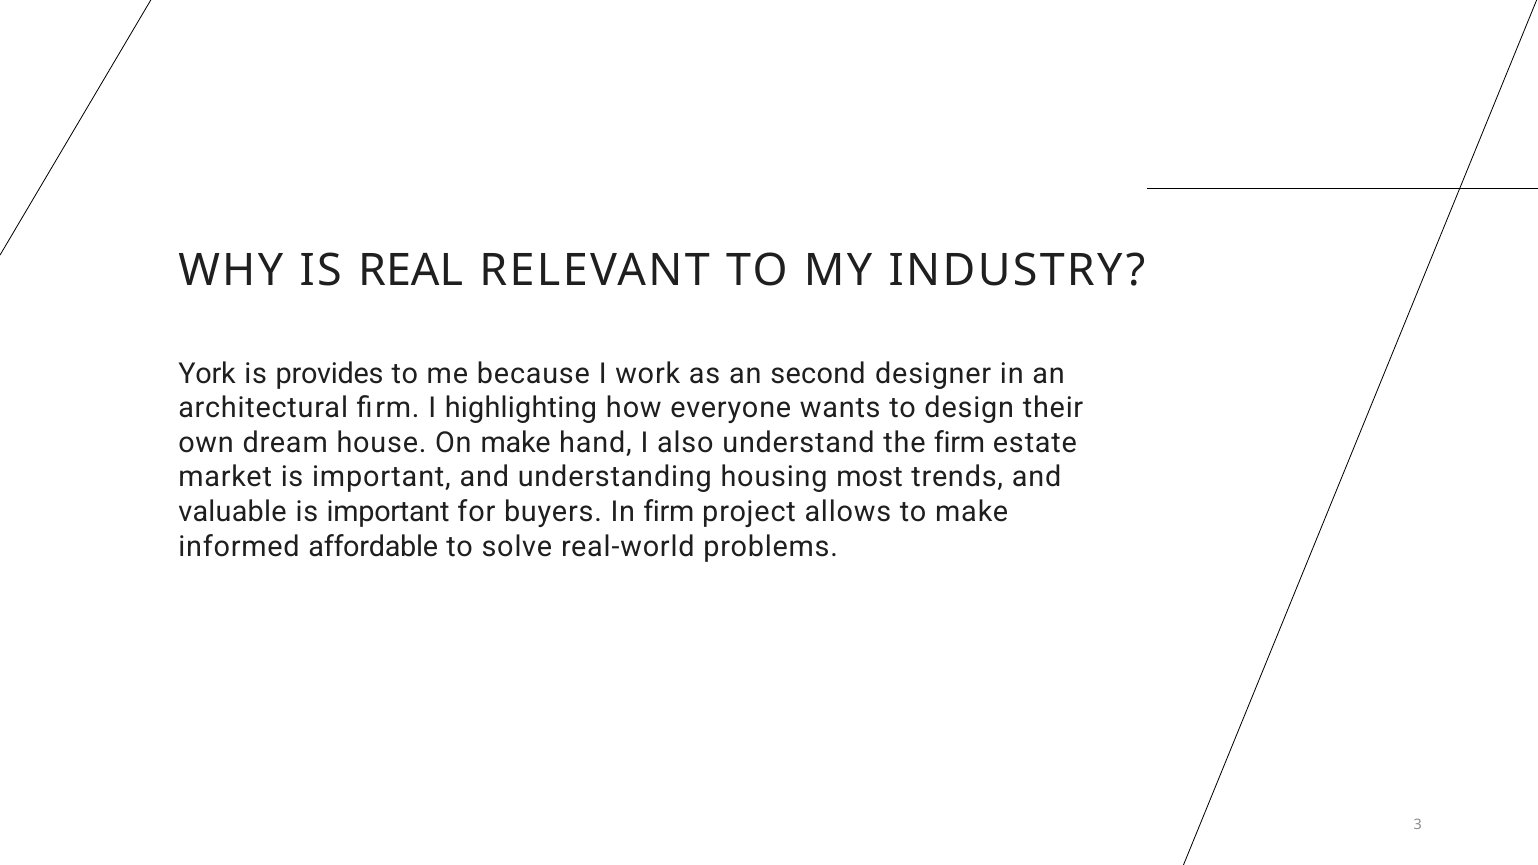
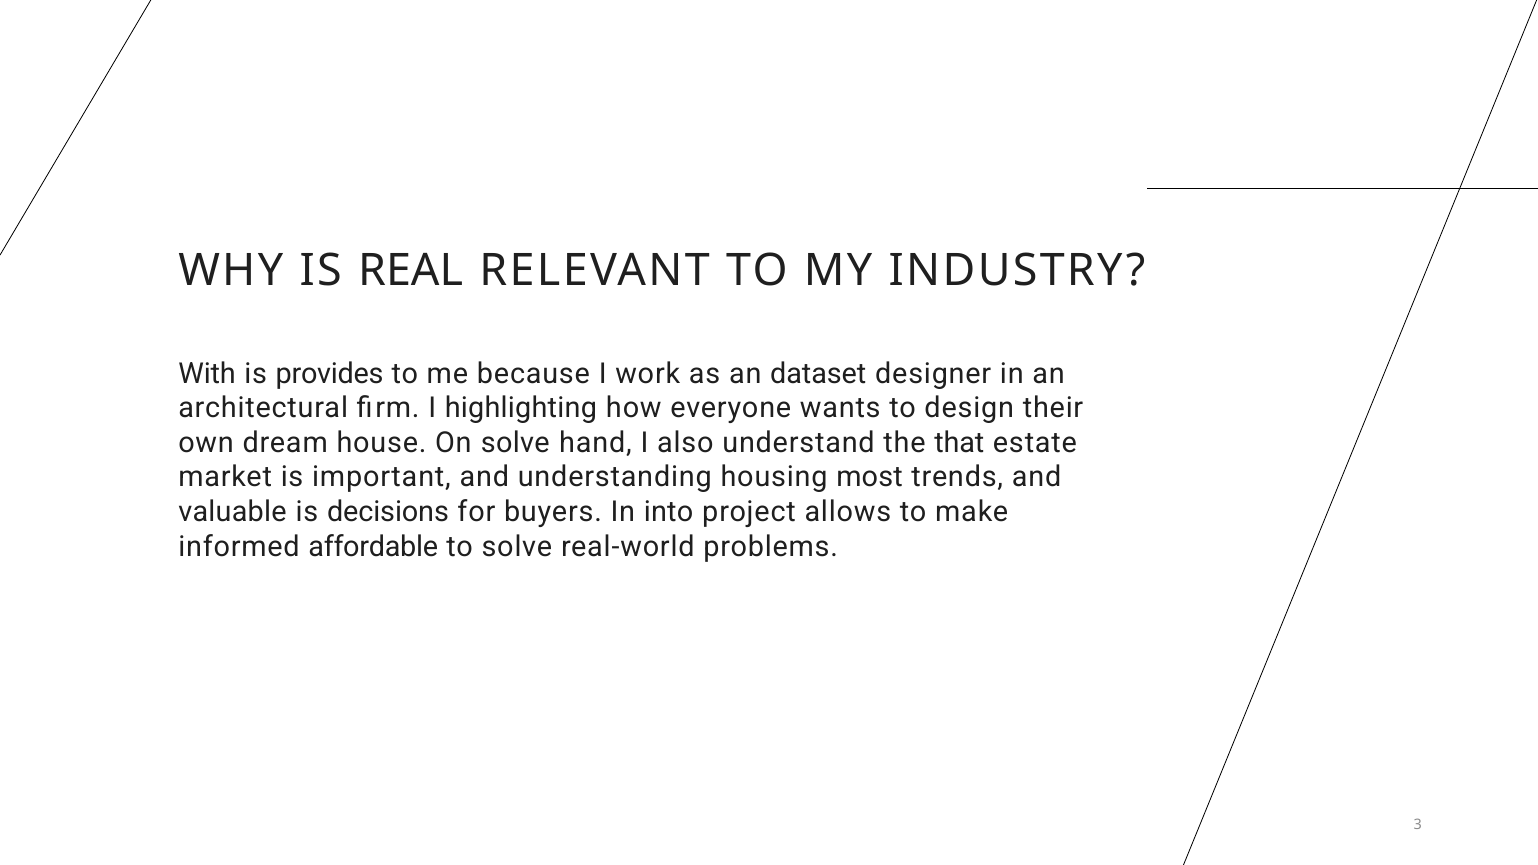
York: York -> With
second: second -> dataset
On make: make -> solve
the firm: firm -> that
important at (388, 512): important -> decisions
In firm: firm -> into
